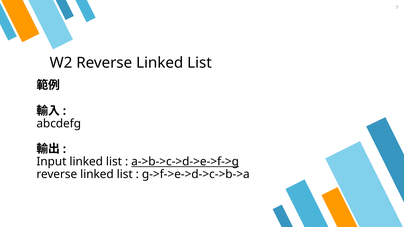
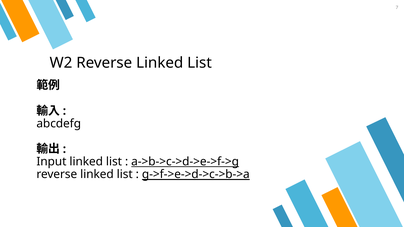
g->f->e->d->c->b->a underline: none -> present
